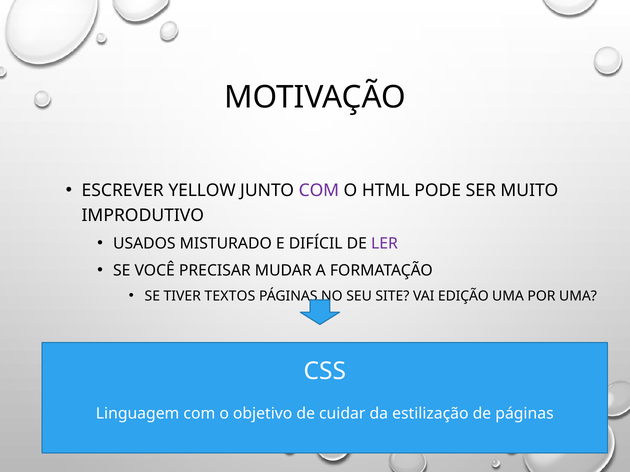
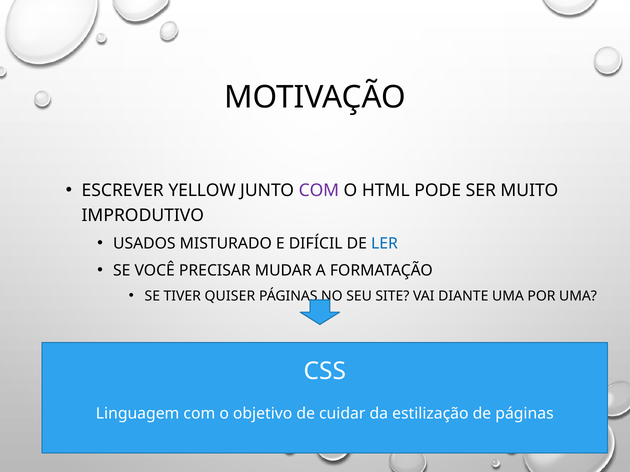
LER colour: purple -> blue
TEXTOS: TEXTOS -> QUISER
EDIÇÃO: EDIÇÃO -> DIANTE
